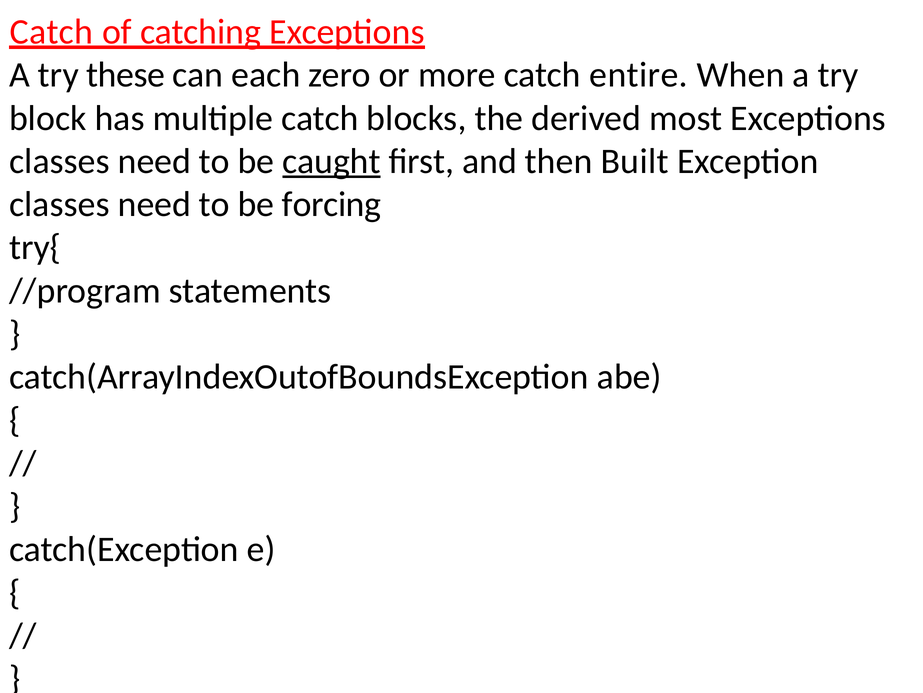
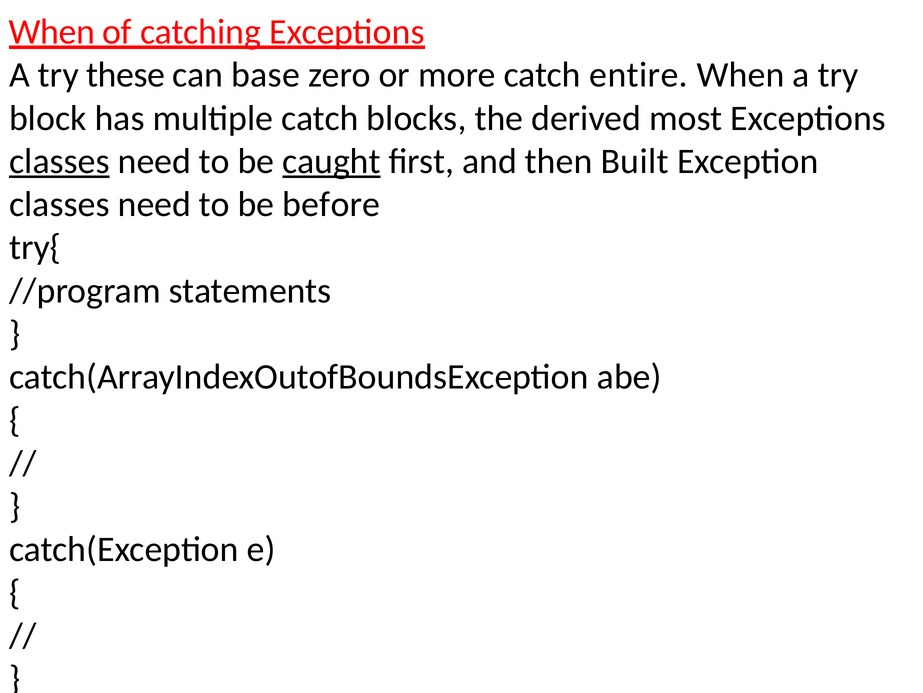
Catch at (51, 32): Catch -> When
each: each -> base
classes at (59, 161) underline: none -> present
forcing: forcing -> before
